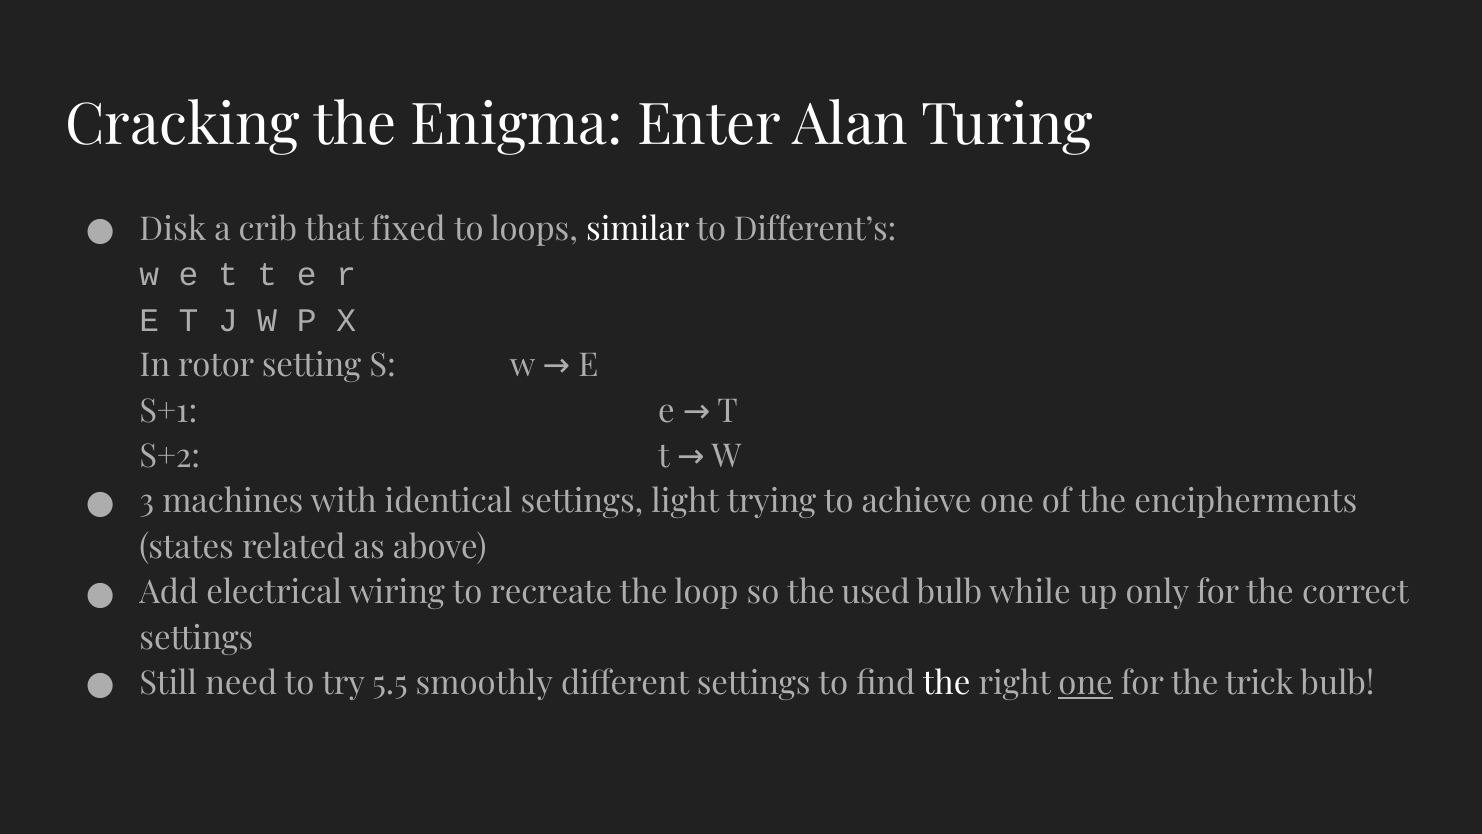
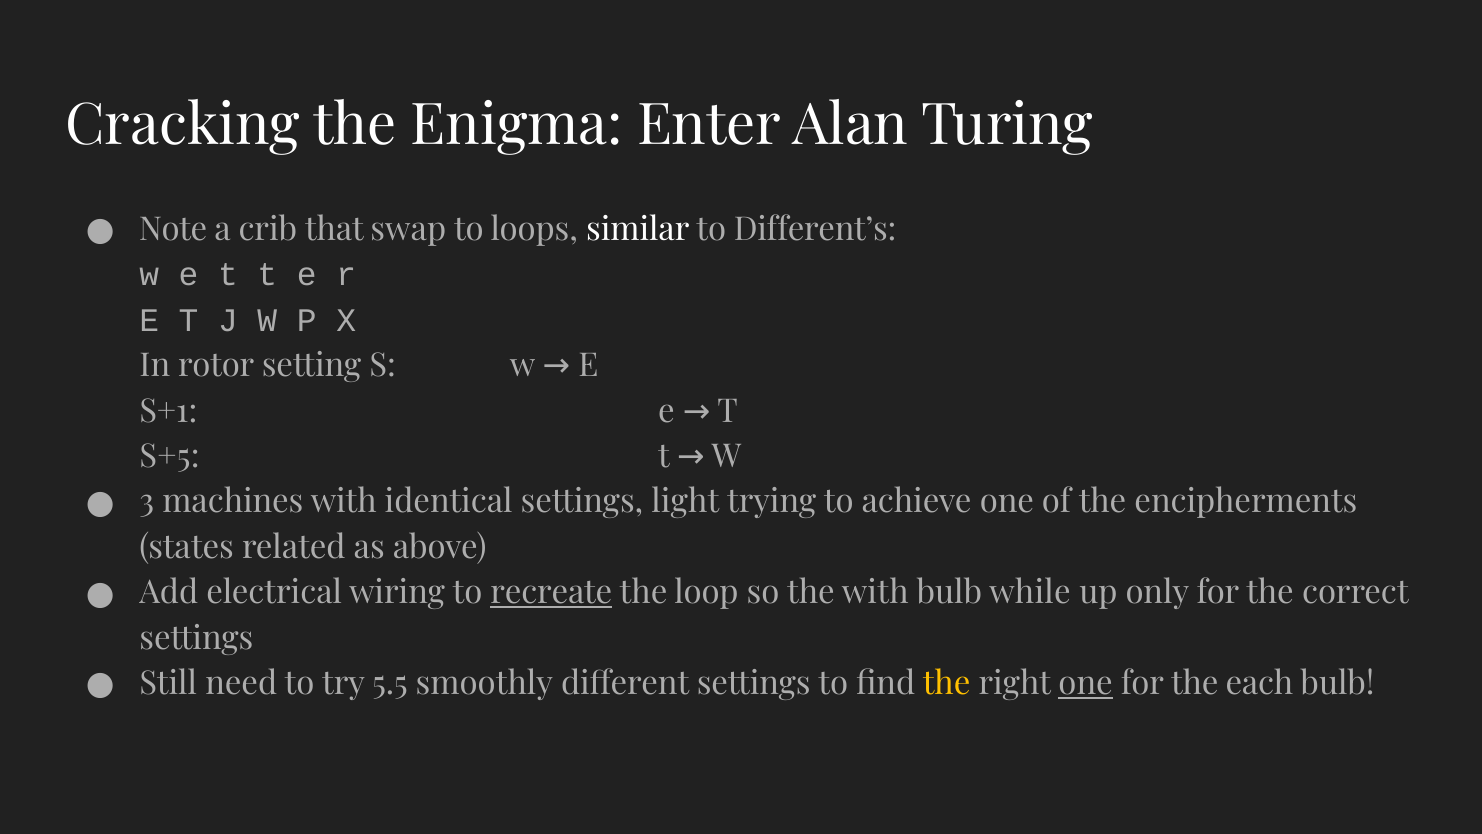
Disk: Disk -> Note
fixed: fixed -> swap
S+2: S+2 -> S+5
recreate underline: none -> present
the used: used -> with
the at (947, 683) colour: white -> yellow
trick: trick -> each
